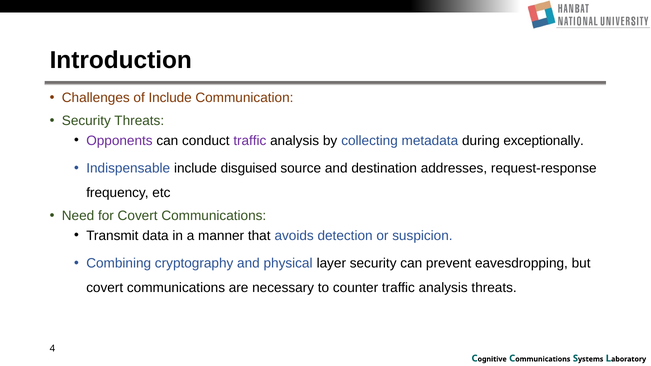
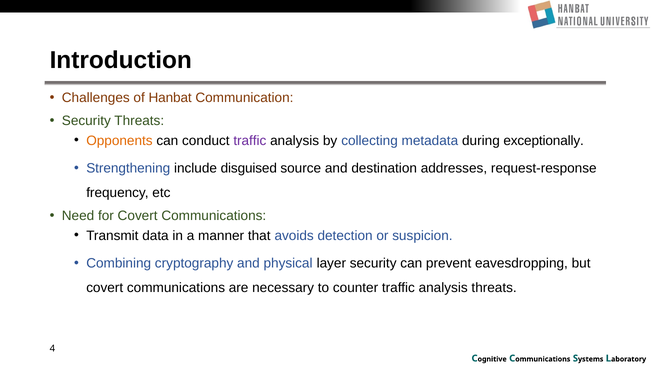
of Include: Include -> Hanbat
Opponents colour: purple -> orange
Indispensable: Indispensable -> Strengthening
